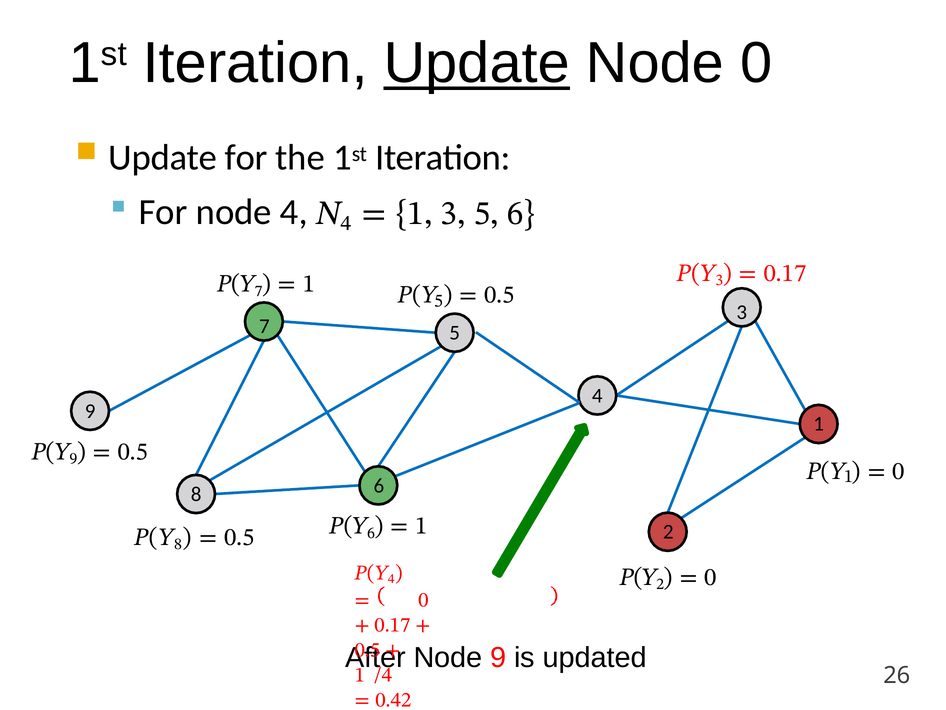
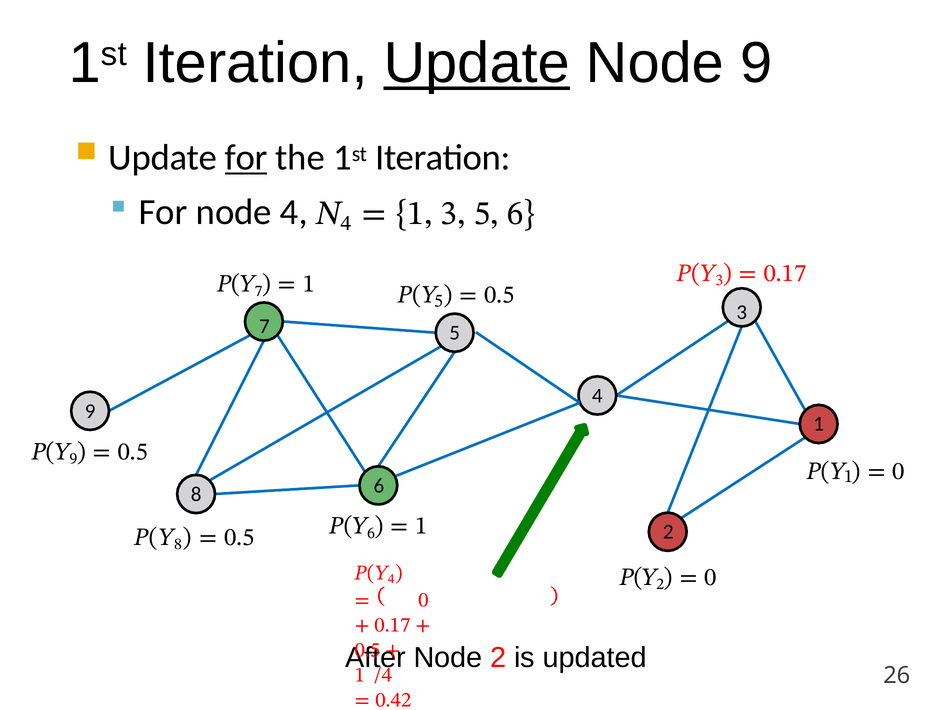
Node 0: 0 -> 9
for at (246, 157) underline: none -> present
9 at (498, 657): 9 -> 2
